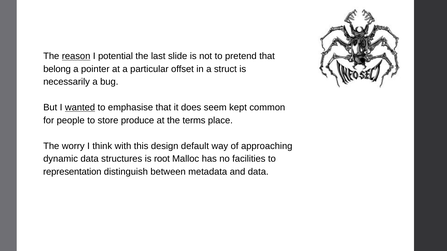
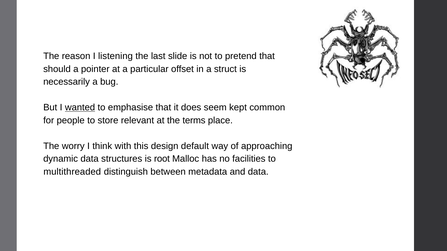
reason underline: present -> none
potential: potential -> listening
belong: belong -> should
produce: produce -> relevant
representation: representation -> multithreaded
